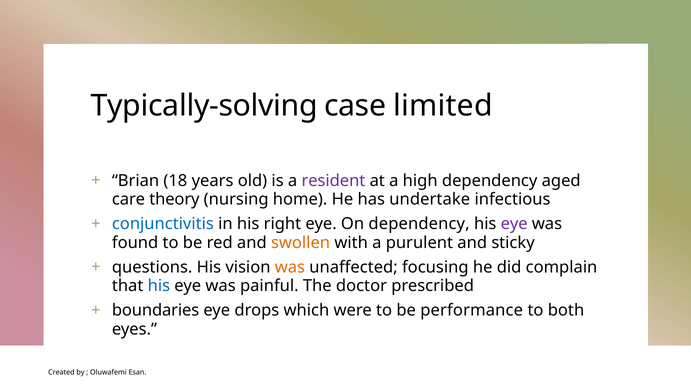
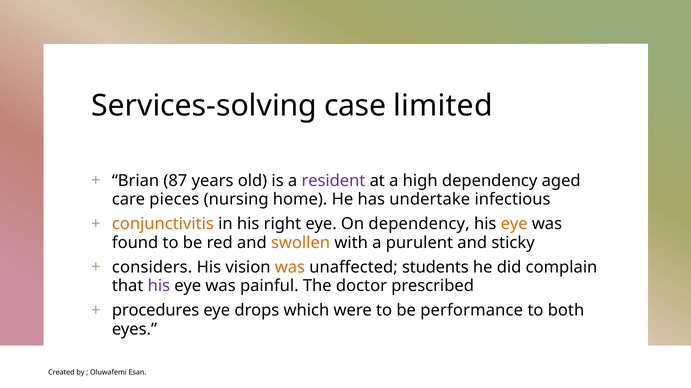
Typically-solving: Typically-solving -> Services-solving
18: 18 -> 87
theory: theory -> pieces
conjunctivitis colour: blue -> orange
eye at (514, 224) colour: purple -> orange
questions: questions -> considers
focusing: focusing -> students
his at (159, 286) colour: blue -> purple
boundaries: boundaries -> procedures
